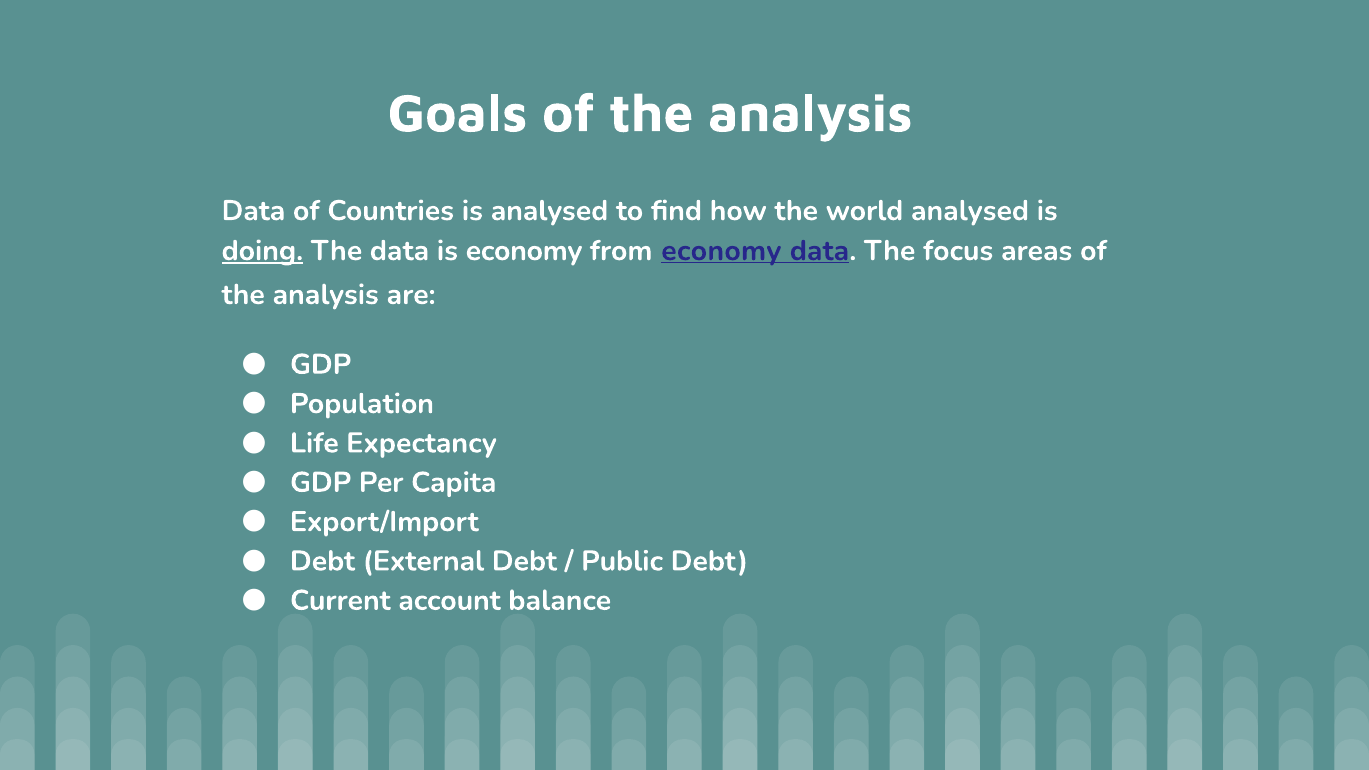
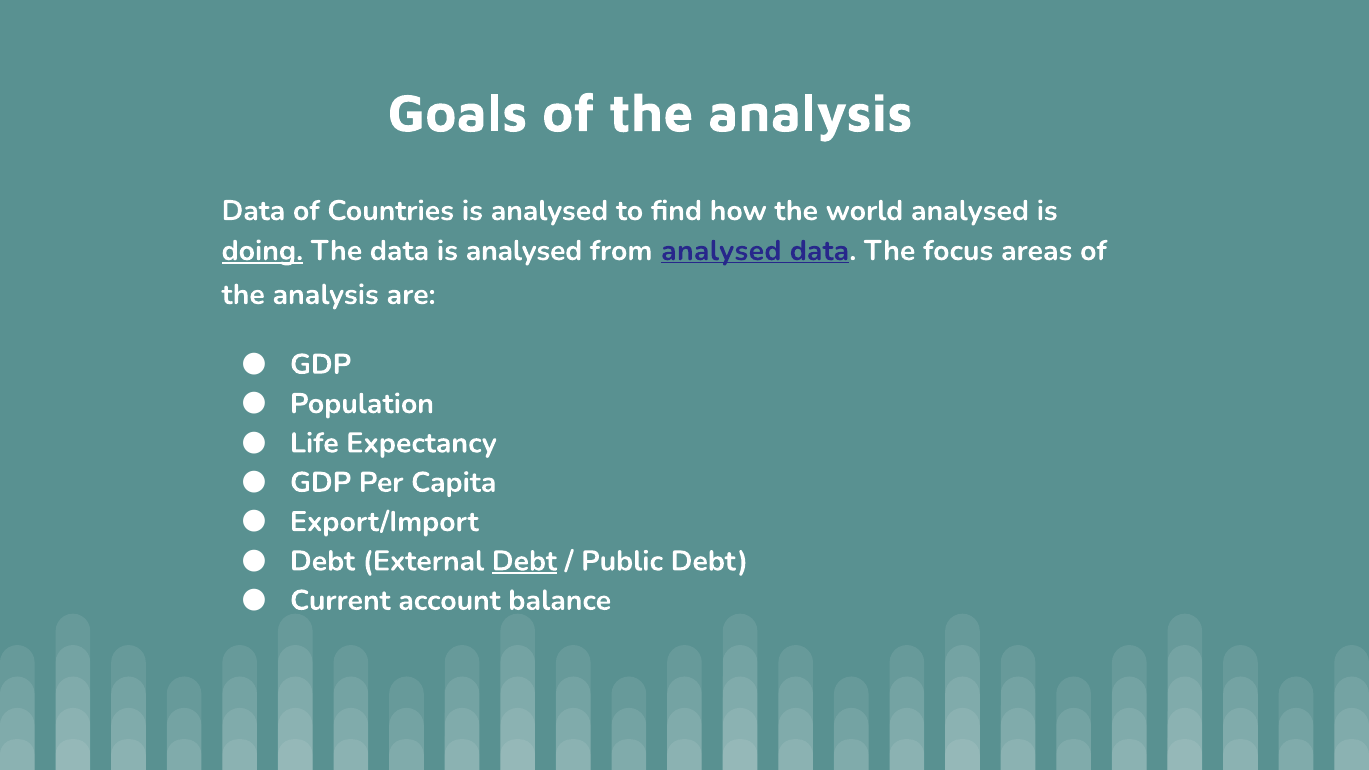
data is economy: economy -> analysed
from economy: economy -> analysed
Debt at (524, 561) underline: none -> present
